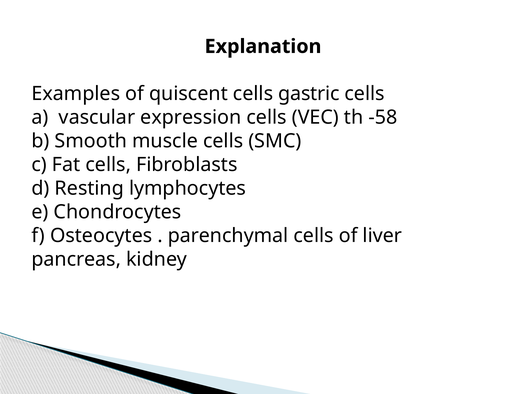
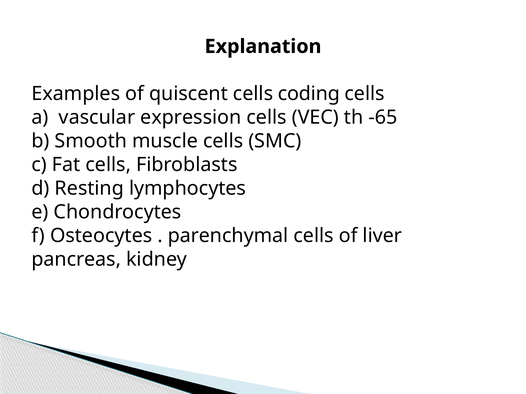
gastric: gastric -> coding
-58: -58 -> -65
